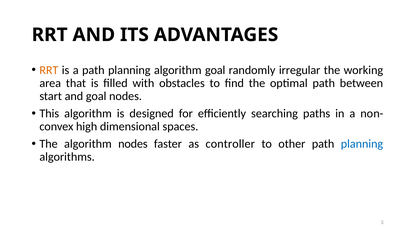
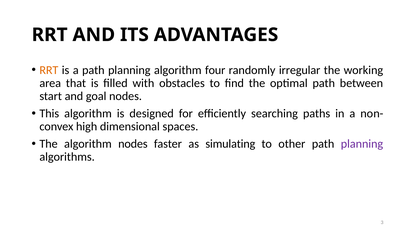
algorithm goal: goal -> four
controller: controller -> simulating
planning at (362, 144) colour: blue -> purple
